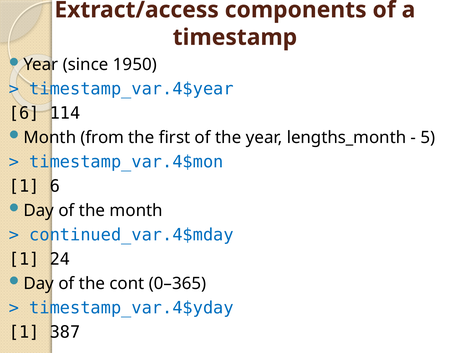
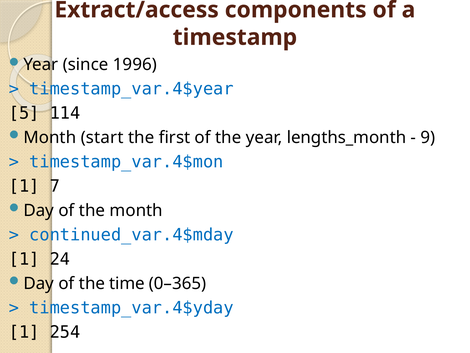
1950: 1950 -> 1996
6 at (24, 113): 6 -> 5
from: from -> start
5: 5 -> 9
1 6: 6 -> 7
cont: cont -> time
387: 387 -> 254
